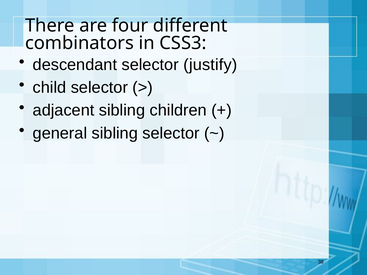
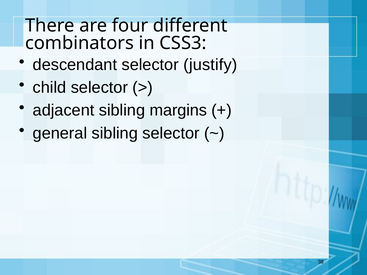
children: children -> margins
